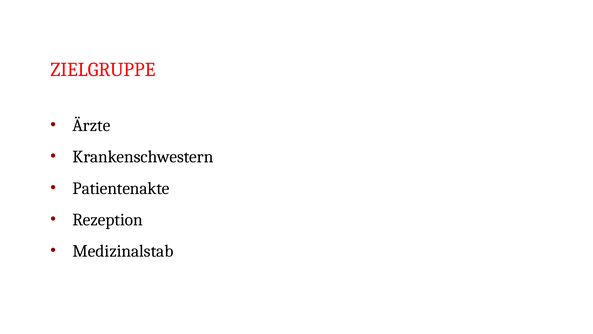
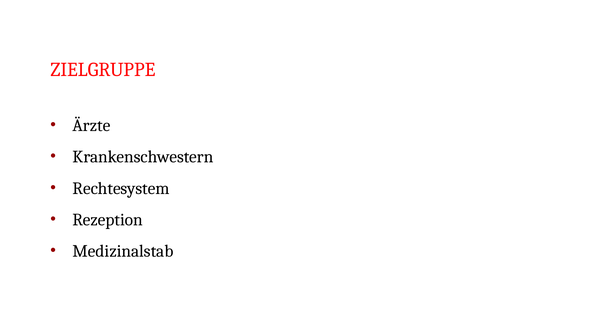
Patientenakte: Patientenakte -> Rechtesystem
